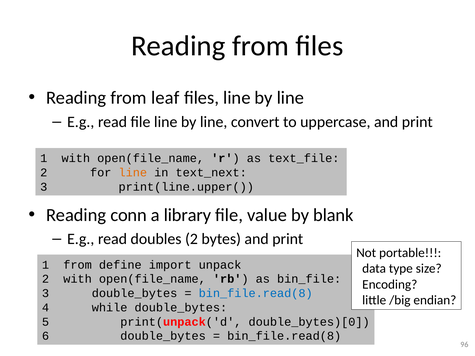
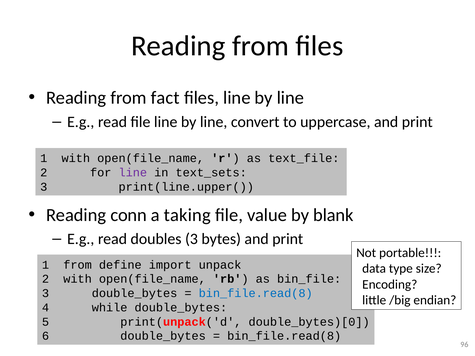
leaf: leaf -> fact
line at (133, 173) colour: orange -> purple
text_next: text_next -> text_sets
library: library -> taking
doubles 2: 2 -> 3
